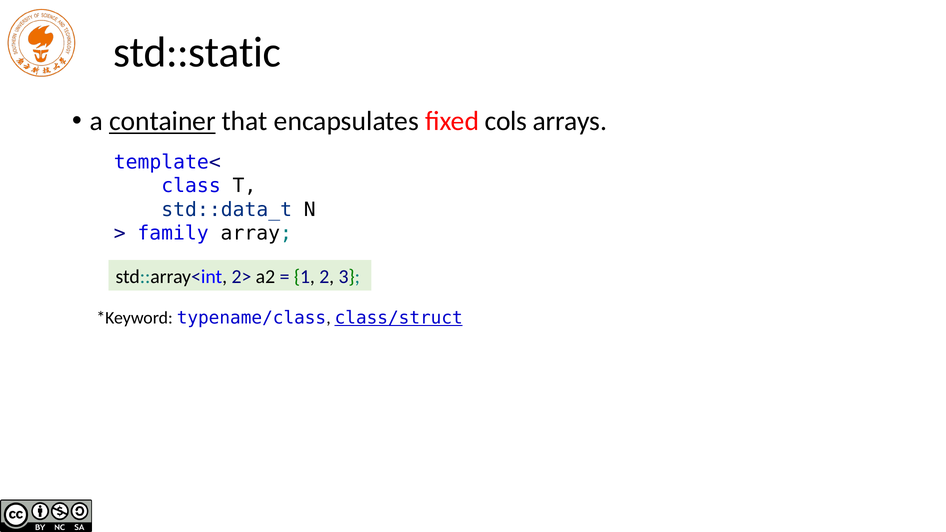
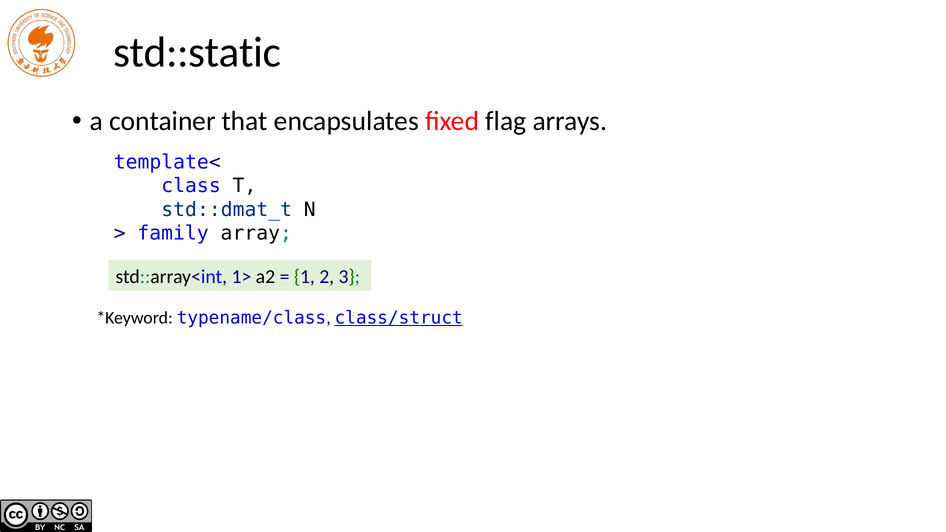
container underline: present -> none
cols: cols -> flag
std::data_t: std::data_t -> std::dmat_t
2>: 2> -> 1>
